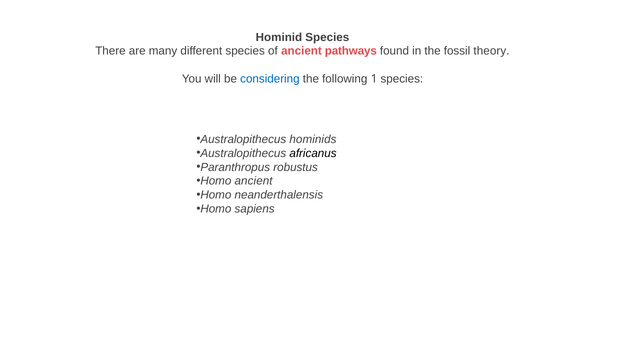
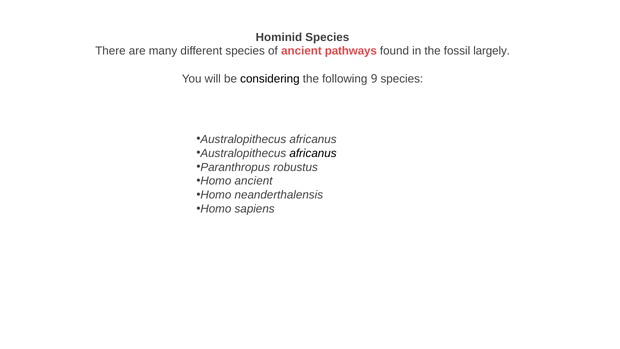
theory: theory -> largely
considering colour: blue -> black
1: 1 -> 9
hominids at (313, 139): hominids -> africanus
